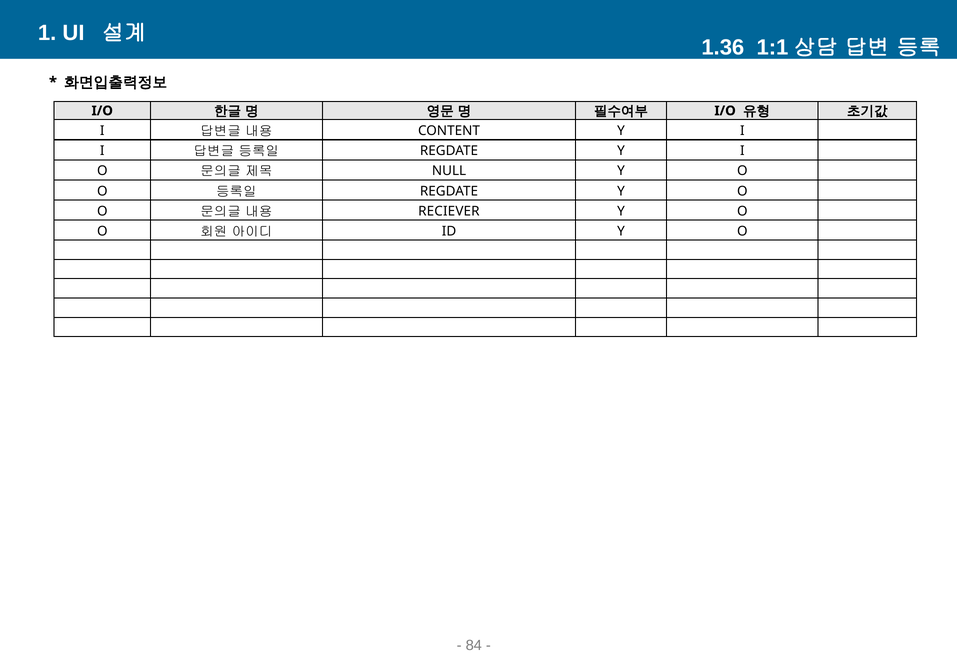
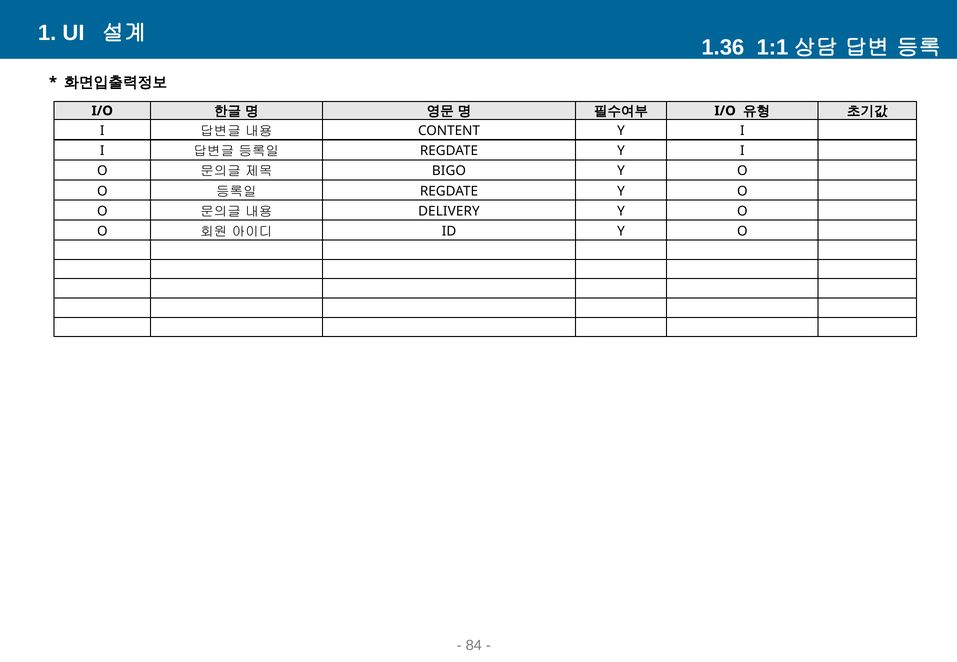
NULL: NULL -> BIGO
RECIEVER: RECIEVER -> DELIVERY
